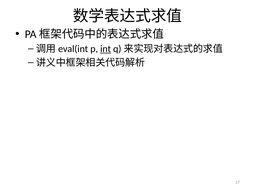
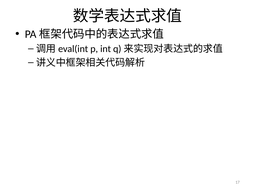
int underline: present -> none
